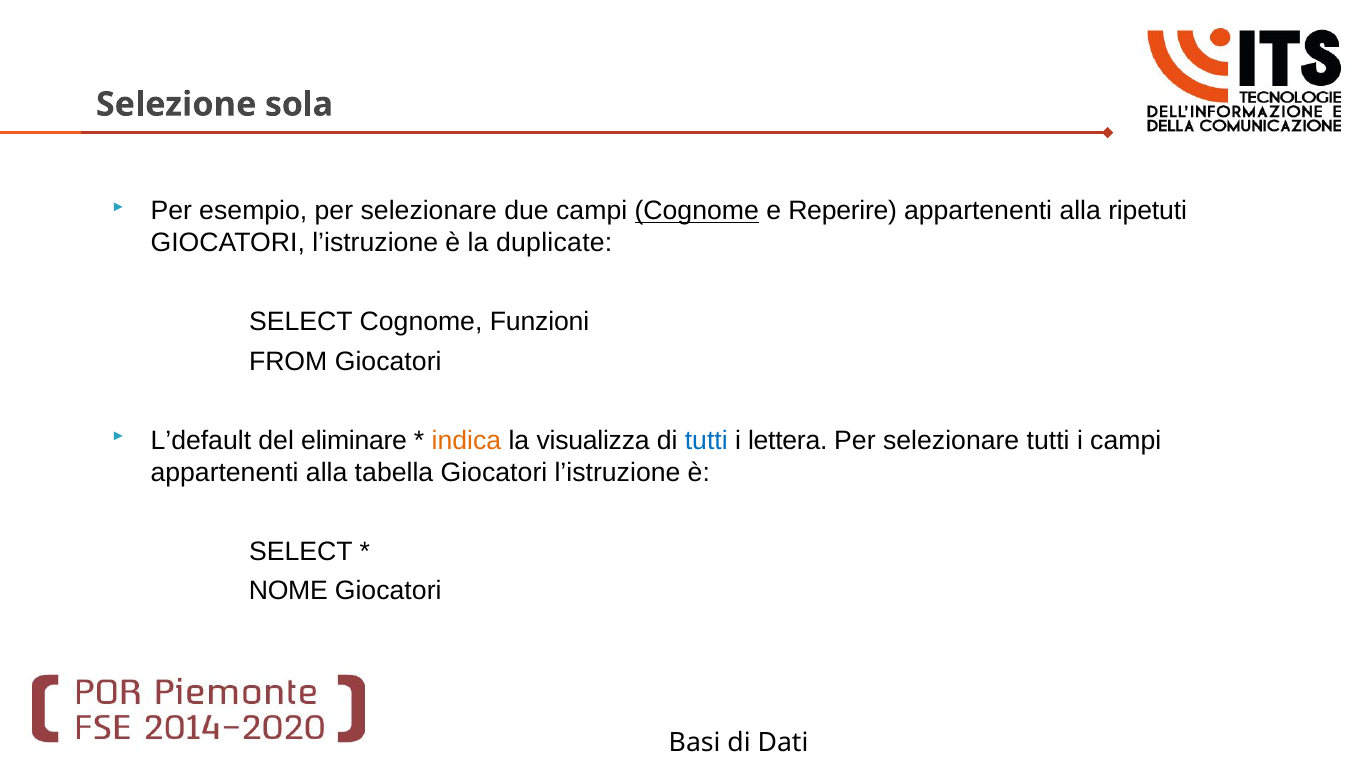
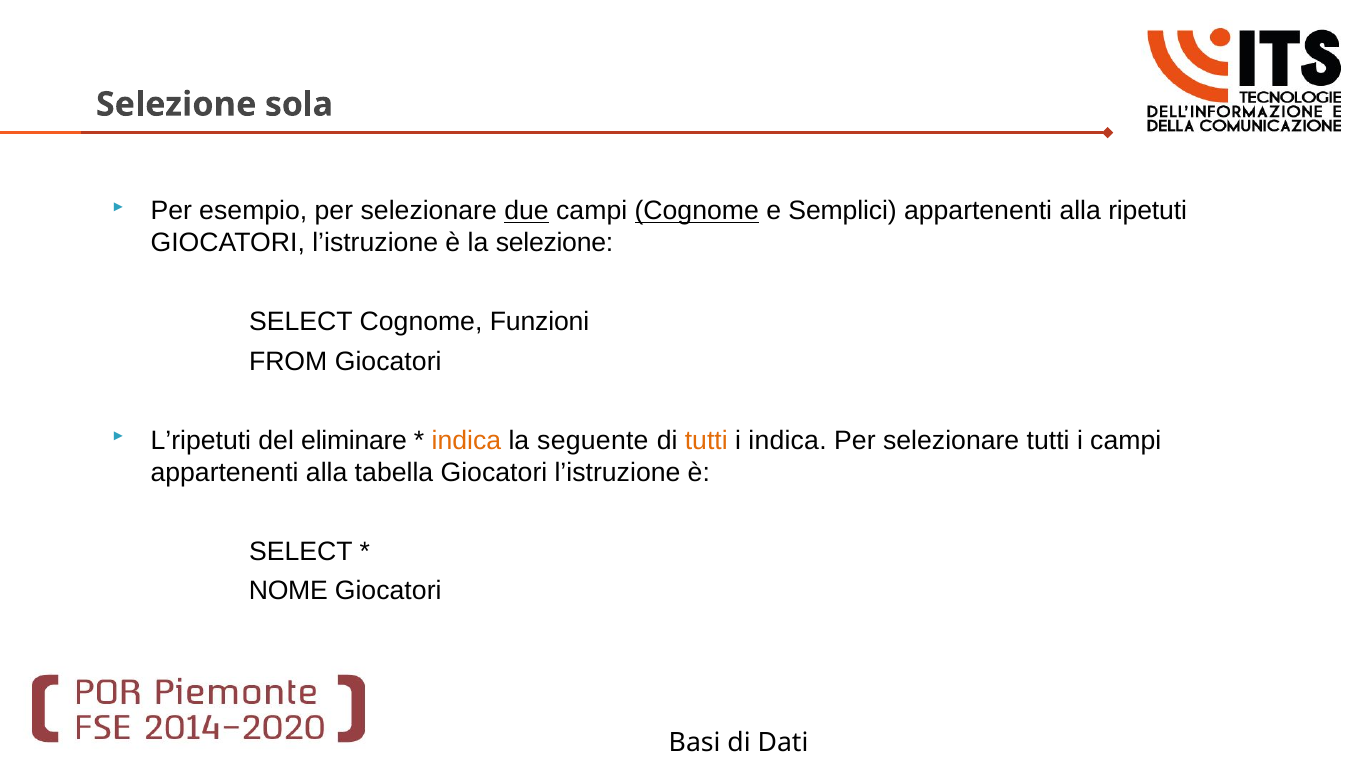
due underline: none -> present
Reperire: Reperire -> Semplici
la duplicate: duplicate -> selezione
L’default: L’default -> L’ripetuti
visualizza: visualizza -> seguente
tutti at (706, 441) colour: blue -> orange
i lettera: lettera -> indica
